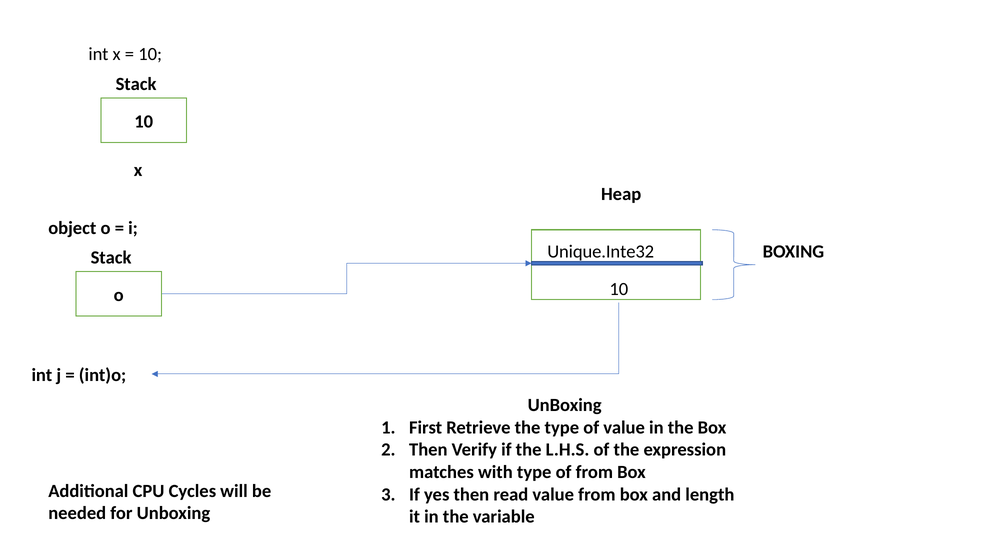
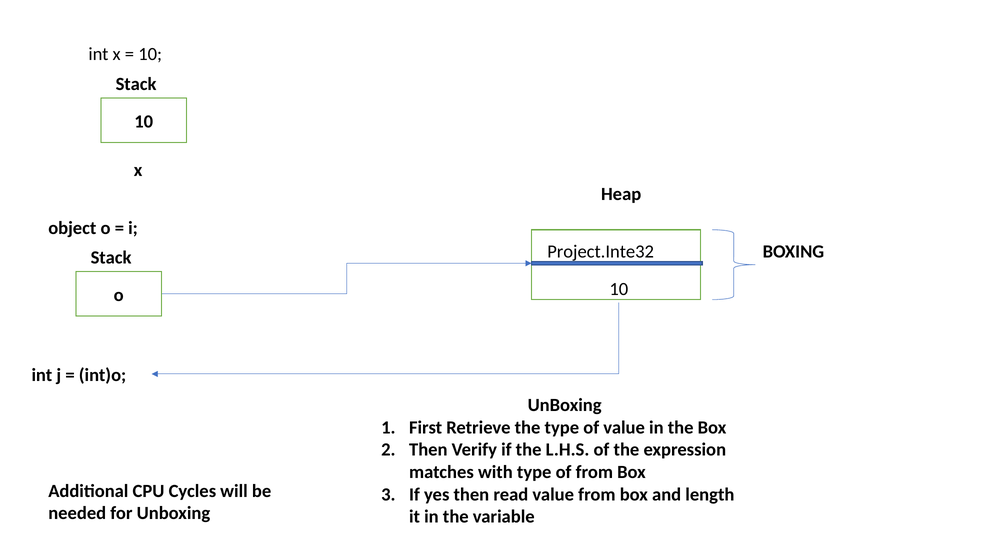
Unique.Inte32: Unique.Inte32 -> Project.Inte32
